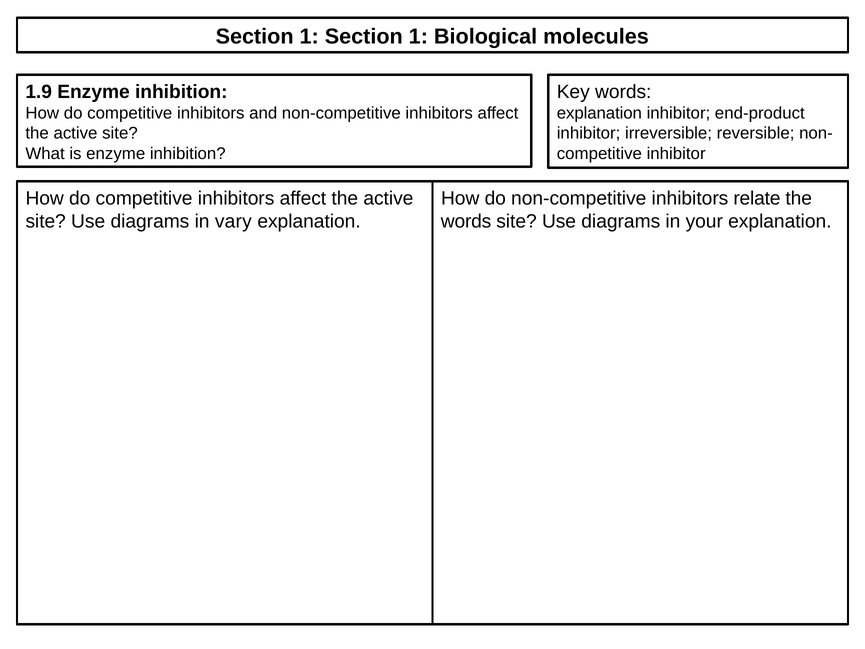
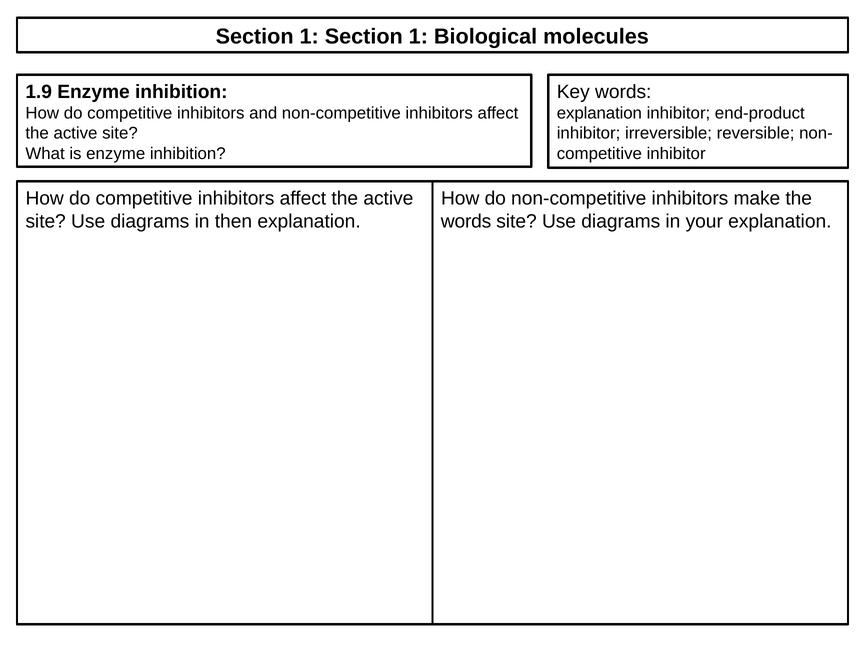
relate: relate -> make
vary: vary -> then
